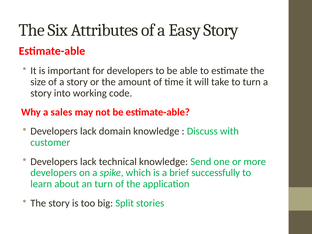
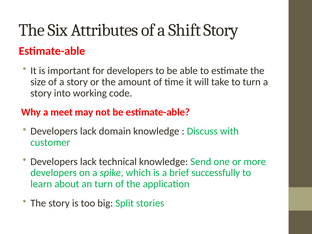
Easy: Easy -> Shift
sales: sales -> meet
